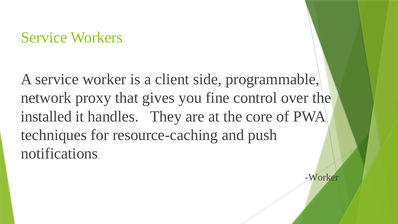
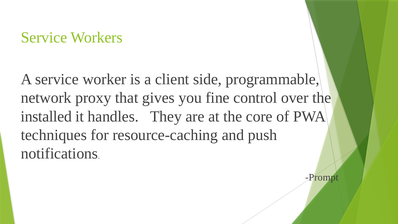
Worker at (322, 177): Worker -> Prompt
